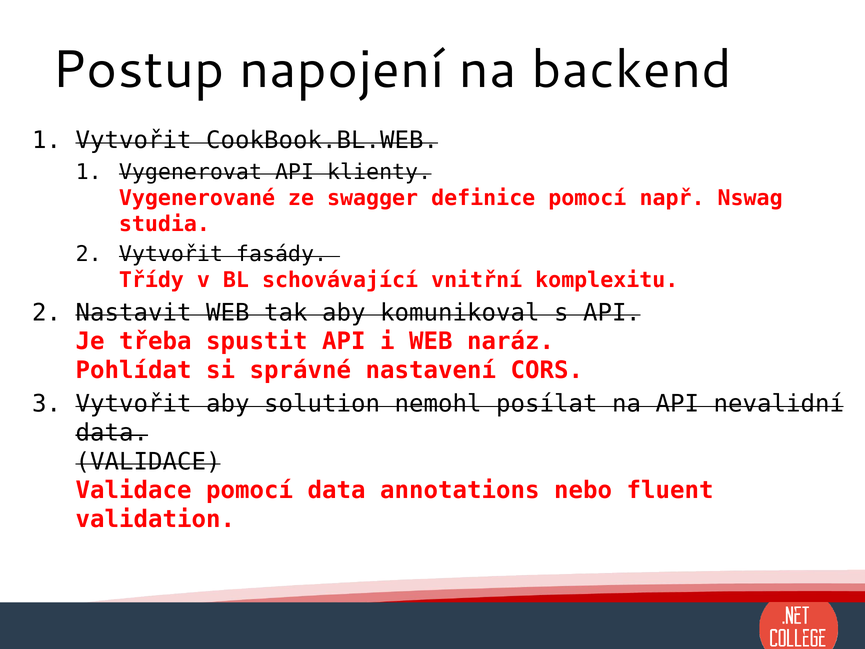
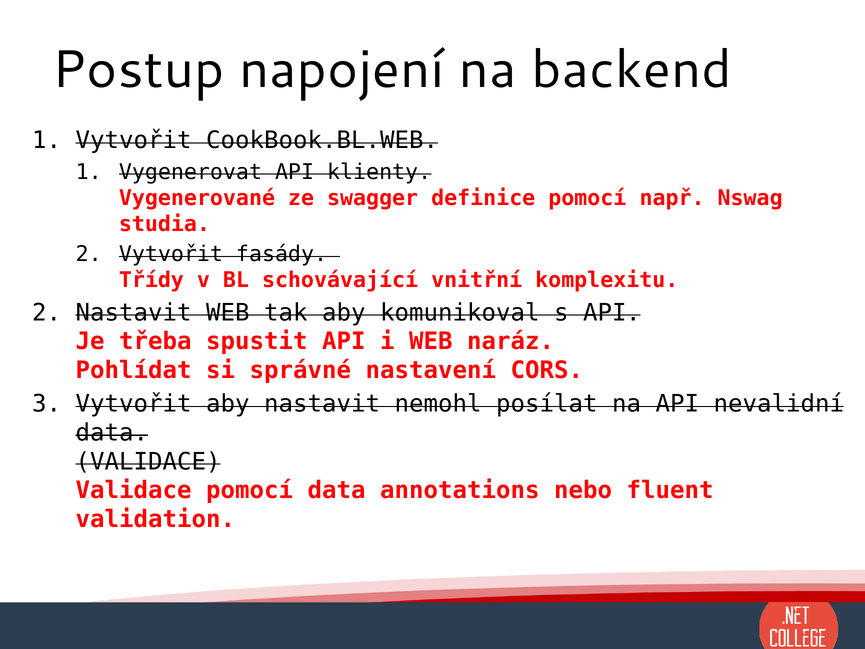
aby solution: solution -> nastavit
